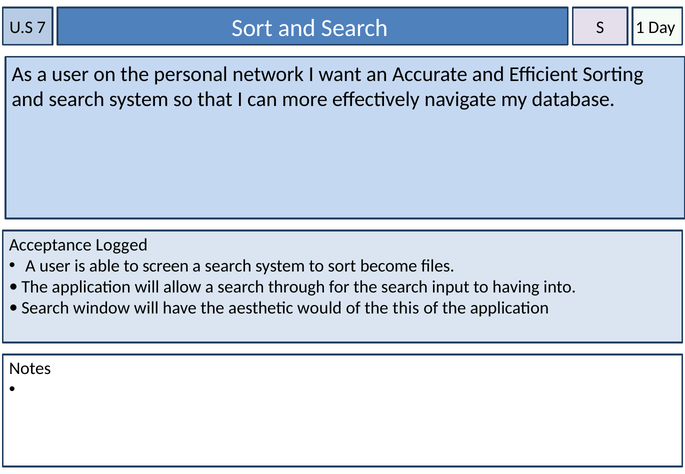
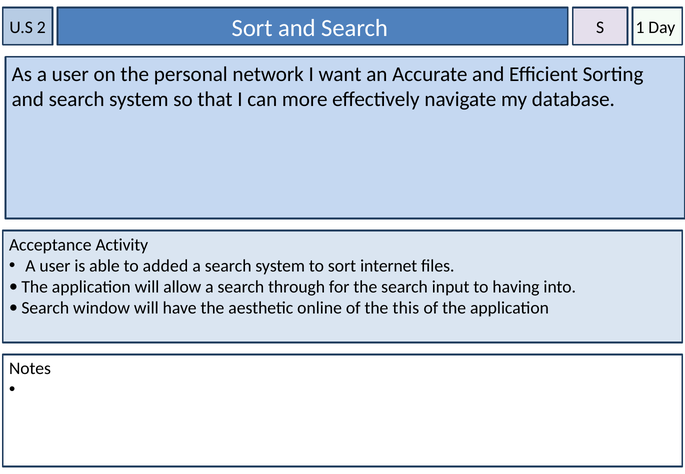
7: 7 -> 2
Logged: Logged -> Activity
screen: screen -> added
become: become -> internet
would: would -> online
